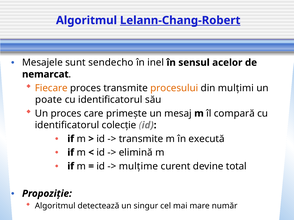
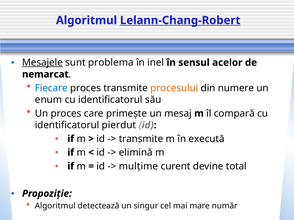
Mesajele underline: none -> present
sendecho: sendecho -> problema
Fiecare colour: orange -> blue
mulțimi: mulțimi -> numere
poate: poate -> enum
colecție: colecție -> pierdut
